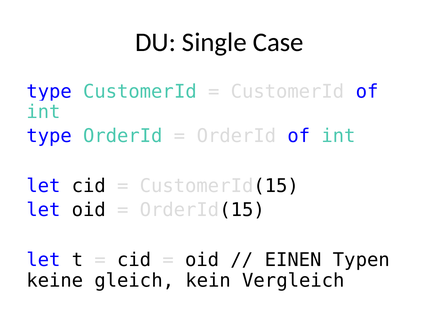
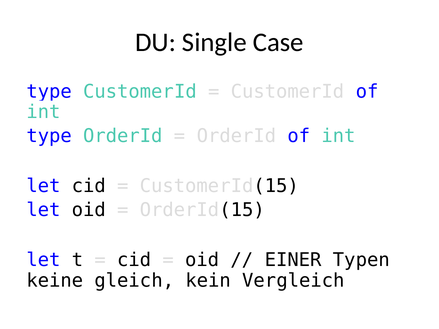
EINEN: EINEN -> EINER
